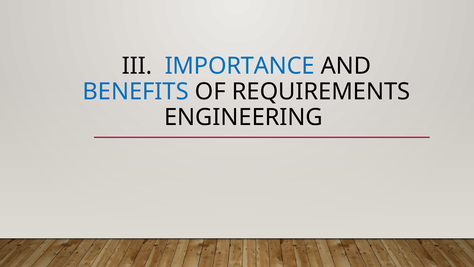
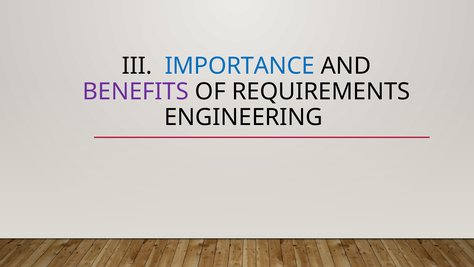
BENEFITS colour: blue -> purple
